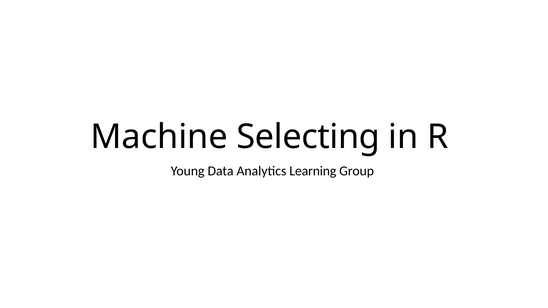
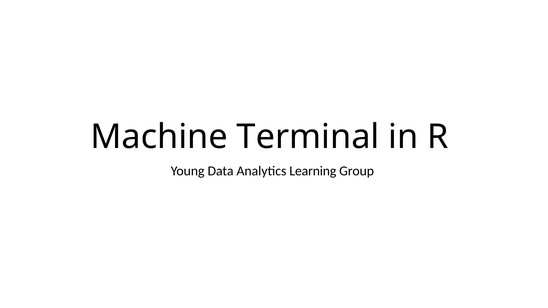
Selecting: Selecting -> Terminal
